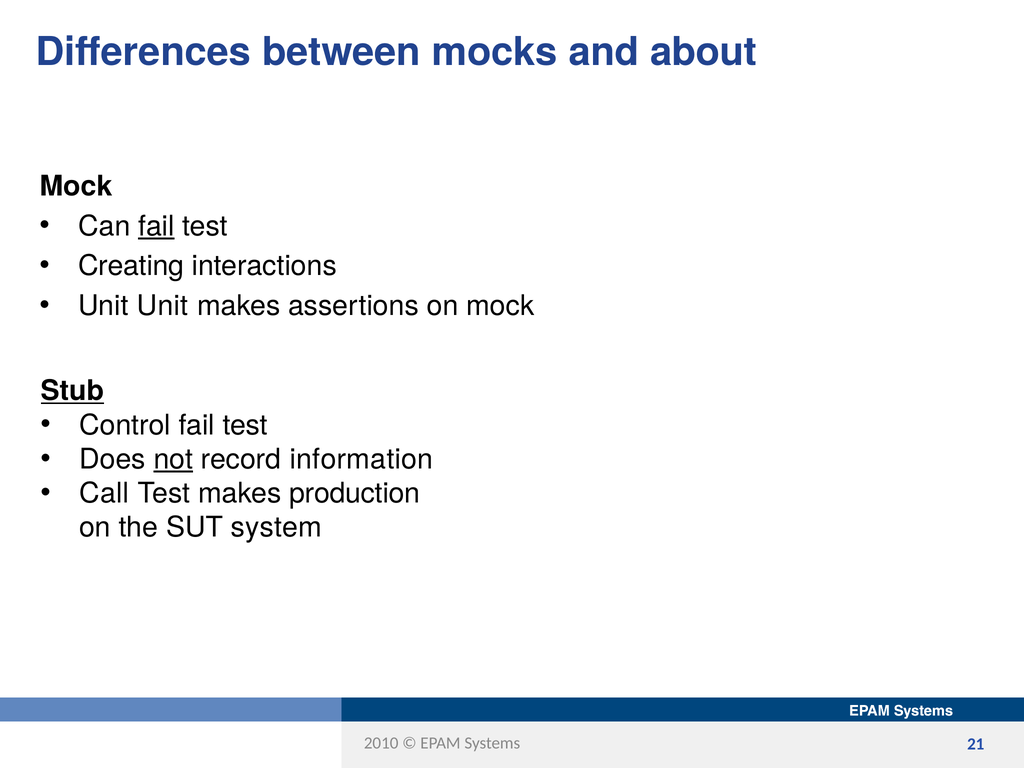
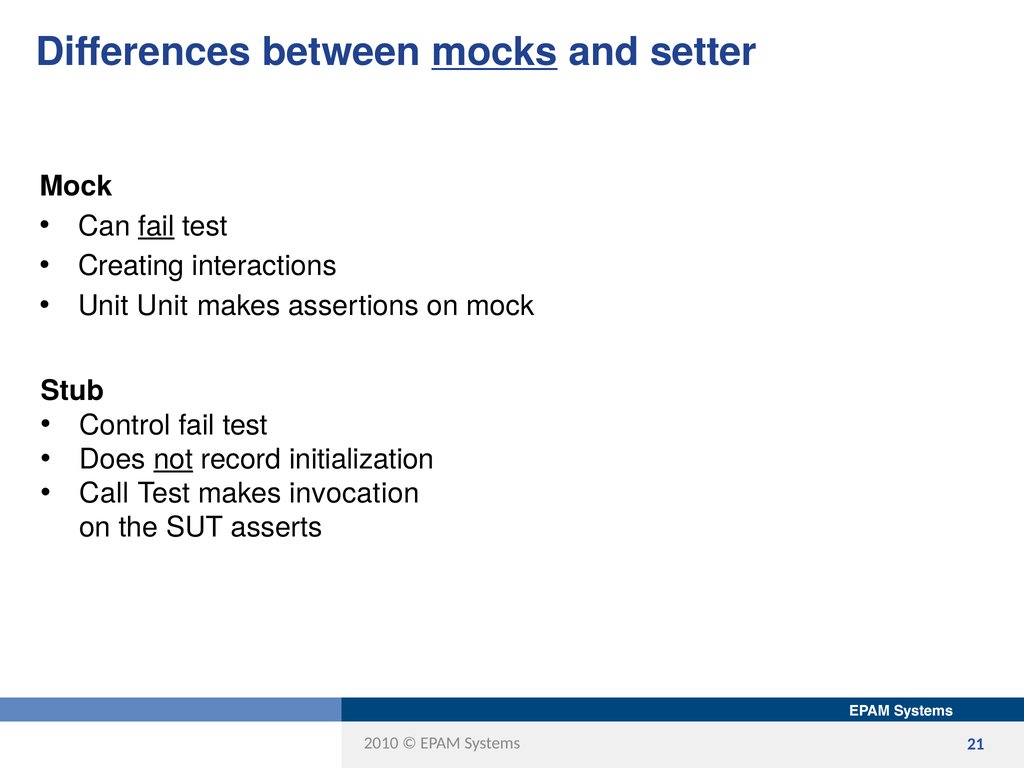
mocks underline: none -> present
about: about -> setter
Stub underline: present -> none
information: information -> initialization
production: production -> invocation
system: system -> asserts
